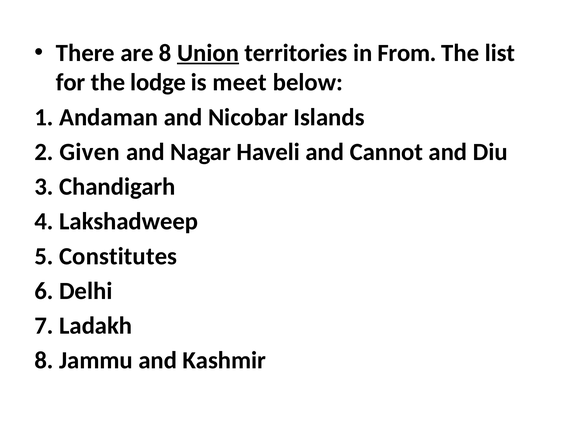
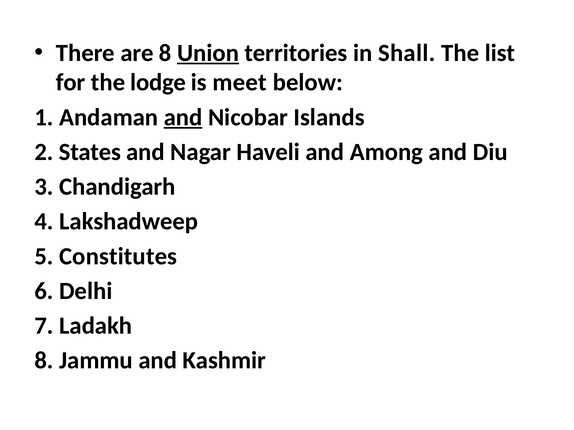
From: From -> Shall
and at (183, 117) underline: none -> present
Given: Given -> States
Cannot: Cannot -> Among
